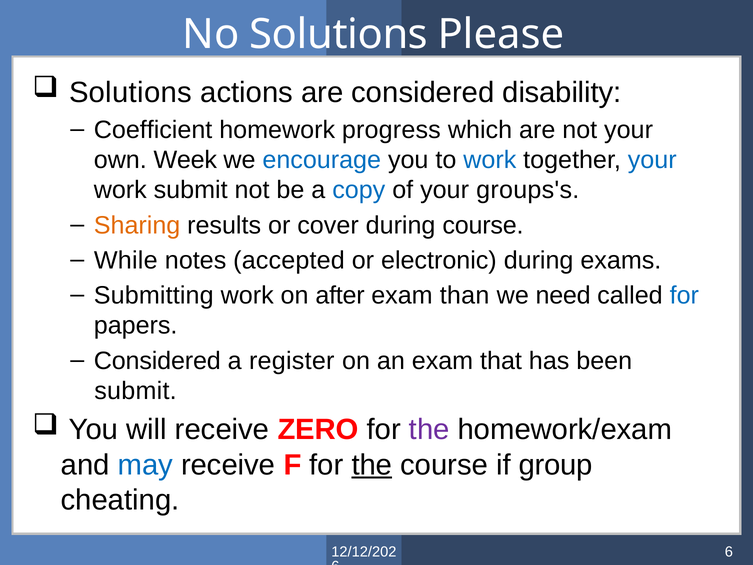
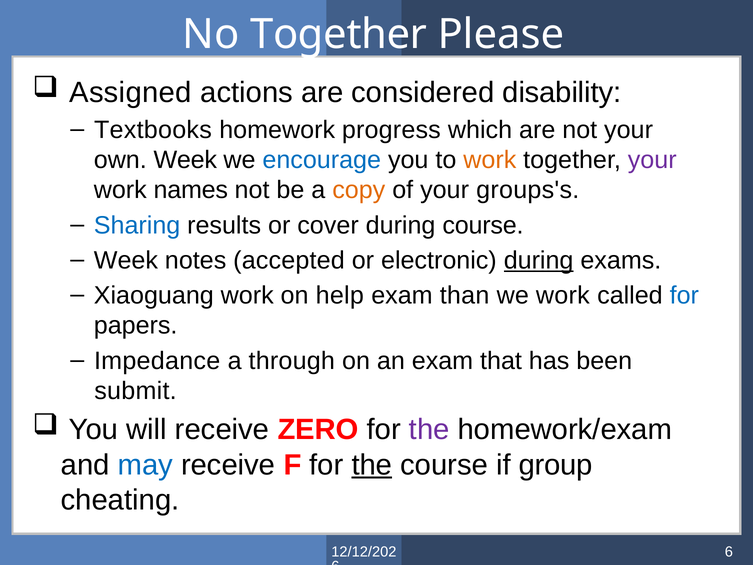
No Solutions: Solutions -> Together
Solutions at (130, 92): Solutions -> Assigned
Coefficient: Coefficient -> Textbooks
work at (490, 160) colour: blue -> orange
your at (652, 160) colour: blue -> purple
work submit: submit -> names
copy colour: blue -> orange
Sharing colour: orange -> blue
While at (126, 260): While -> Week
during at (539, 260) underline: none -> present
Submitting: Submitting -> Xiaoguang
after: after -> help
we need: need -> work
Considered at (157, 361): Considered -> Impedance
register: register -> through
